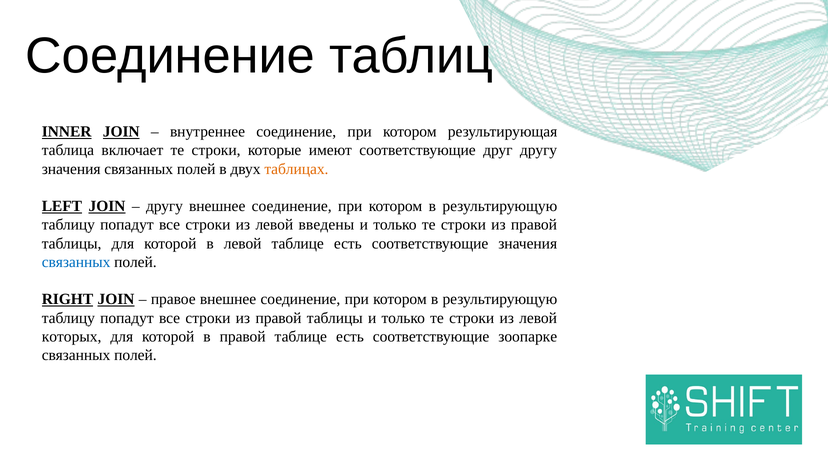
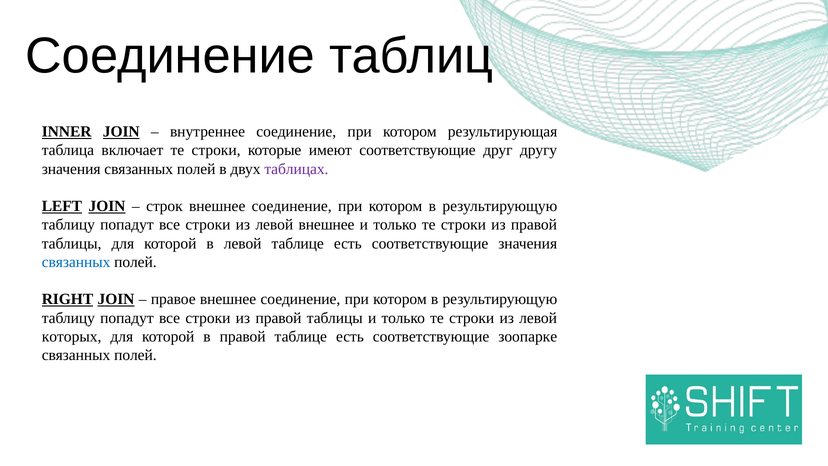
таблицах colour: orange -> purple
другу at (164, 206): другу -> строк
левой введены: введены -> внешнее
